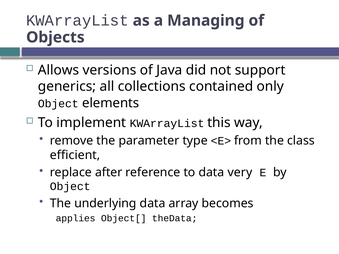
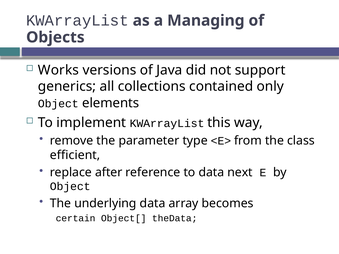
Allows: Allows -> Works
very: very -> next
applies: applies -> certain
